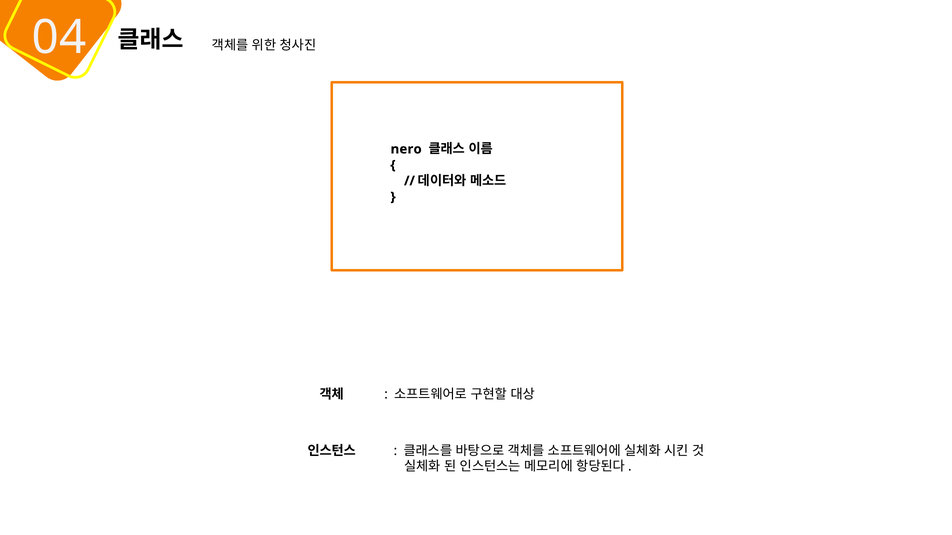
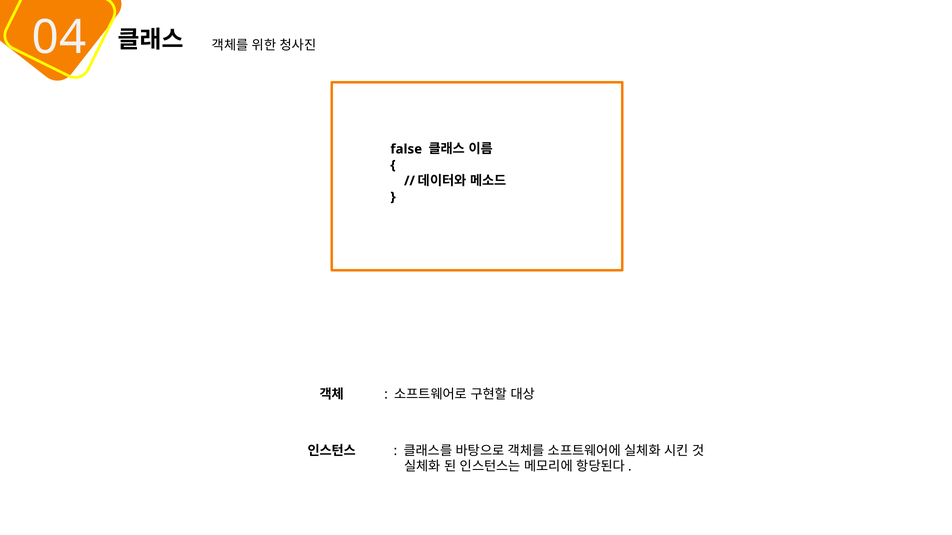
nero: nero -> false
